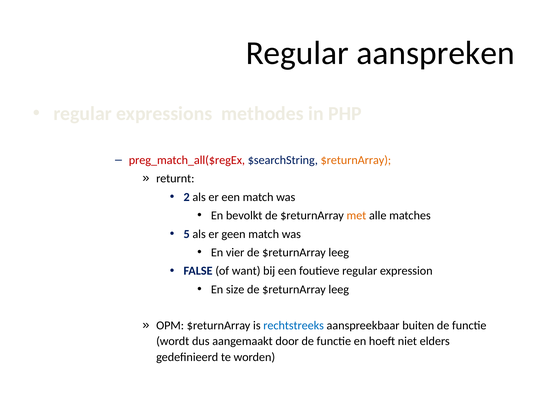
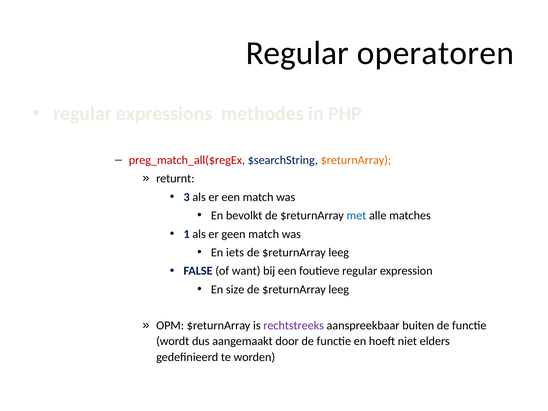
aanspreken: aanspreken -> operatoren
2: 2 -> 3
met colour: orange -> blue
5: 5 -> 1
vier: vier -> iets
rechtstreeks colour: blue -> purple
